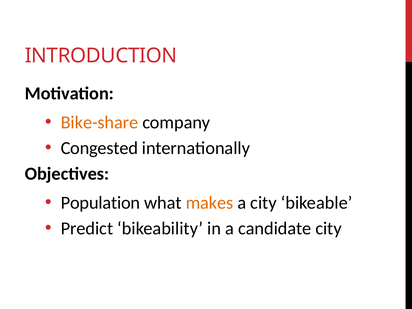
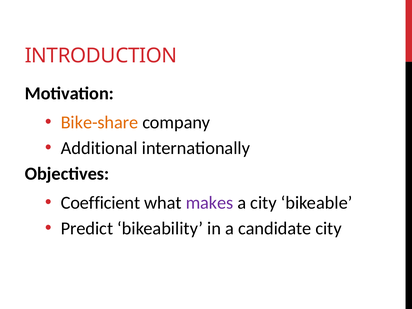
Congested: Congested -> Additional
Population: Population -> Coefficient
makes colour: orange -> purple
